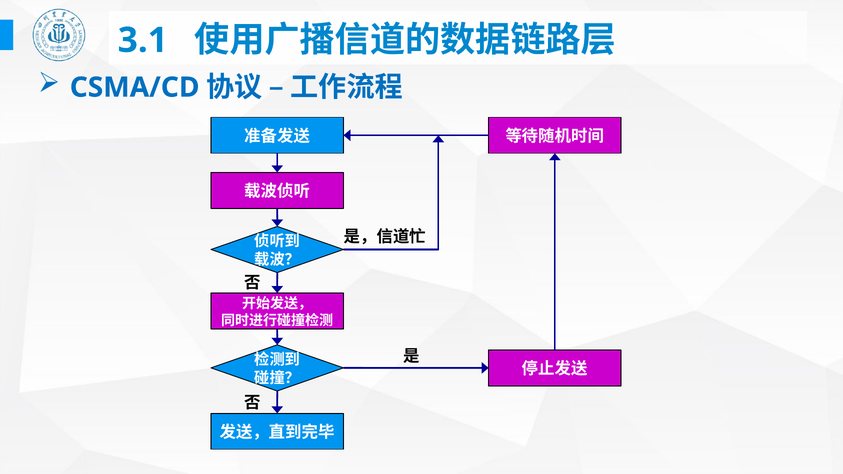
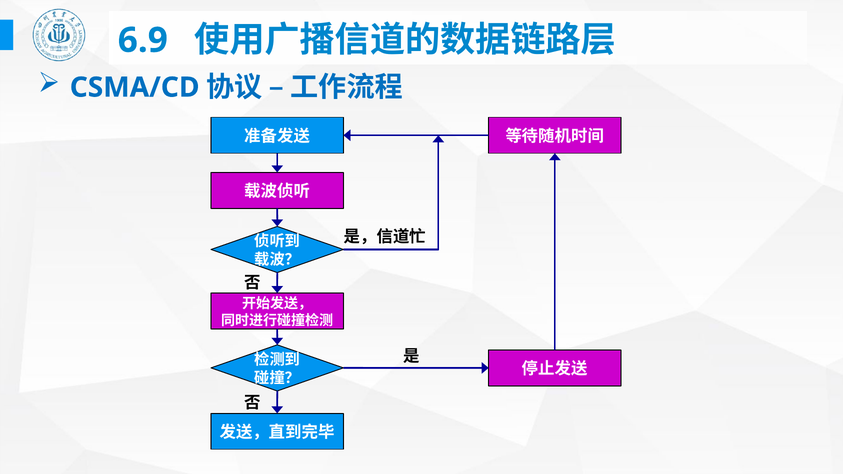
3.1: 3.1 -> 6.9
